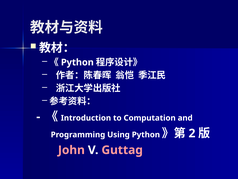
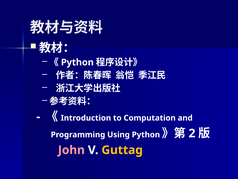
Guttag colour: pink -> yellow
